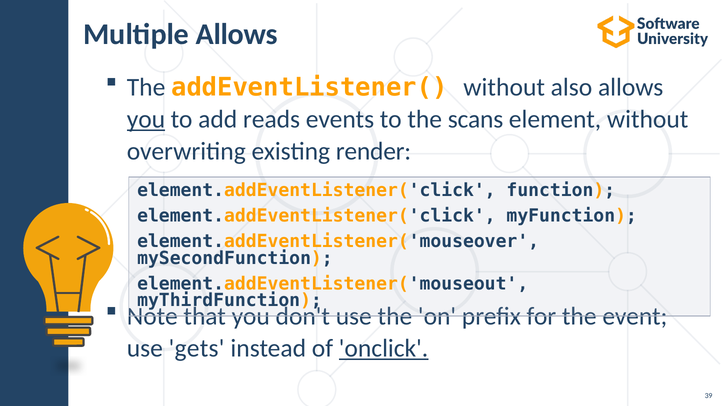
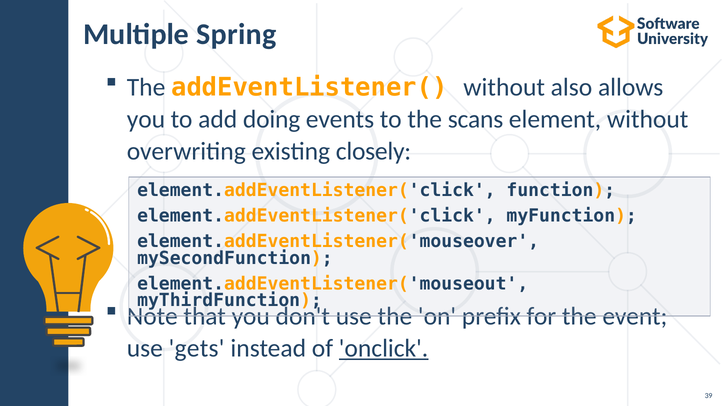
Multiple Allows: Allows -> Spring
you at (146, 119) underline: present -> none
reads: reads -> doing
render: render -> closely
